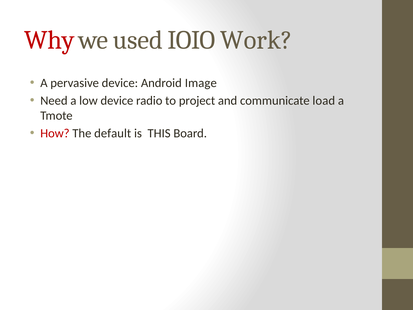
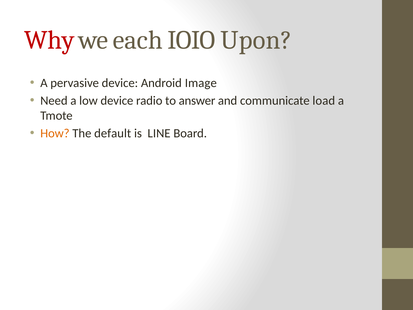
used: used -> each
Work: Work -> Upon
project: project -> answer
How colour: red -> orange
THIS: THIS -> LINE
